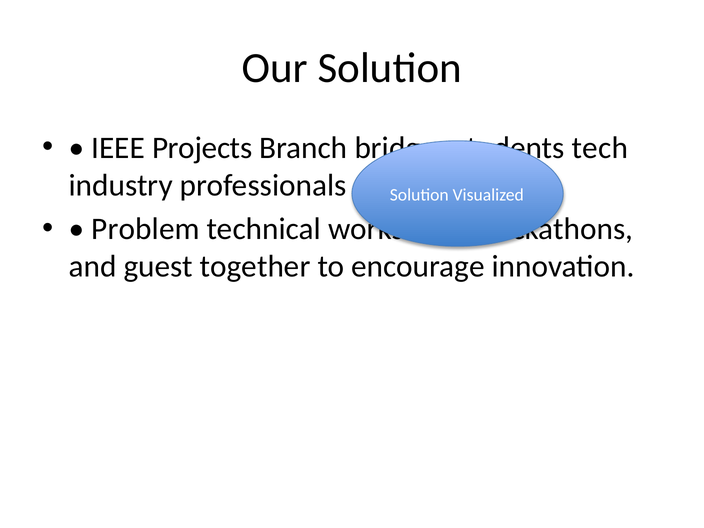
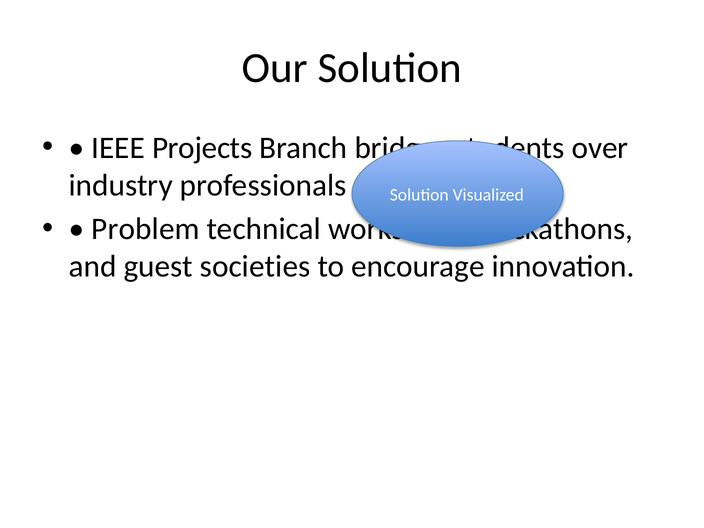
tech: tech -> over
together: together -> societies
